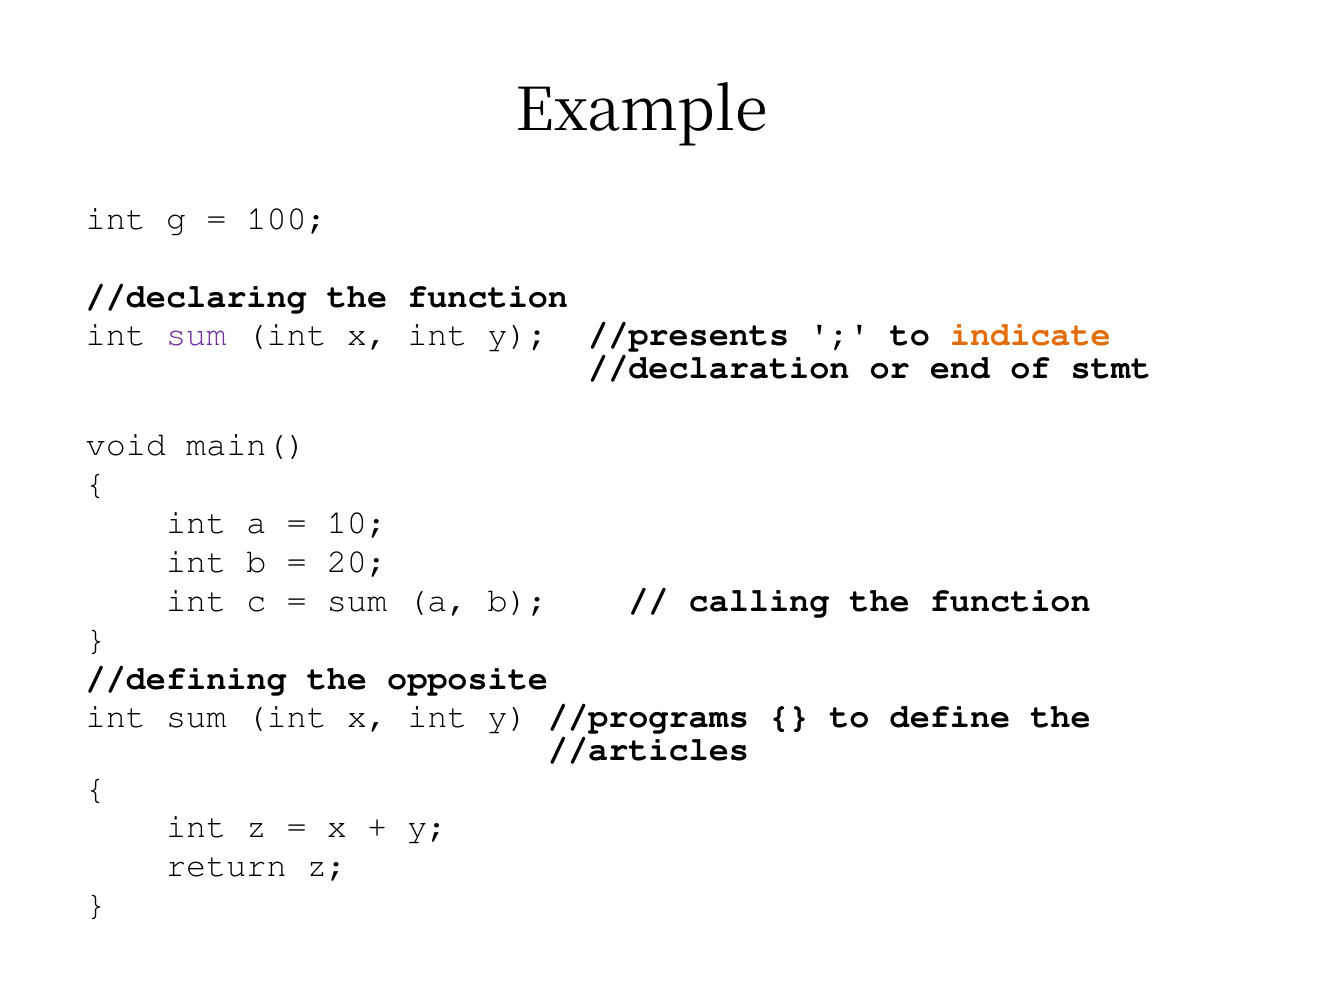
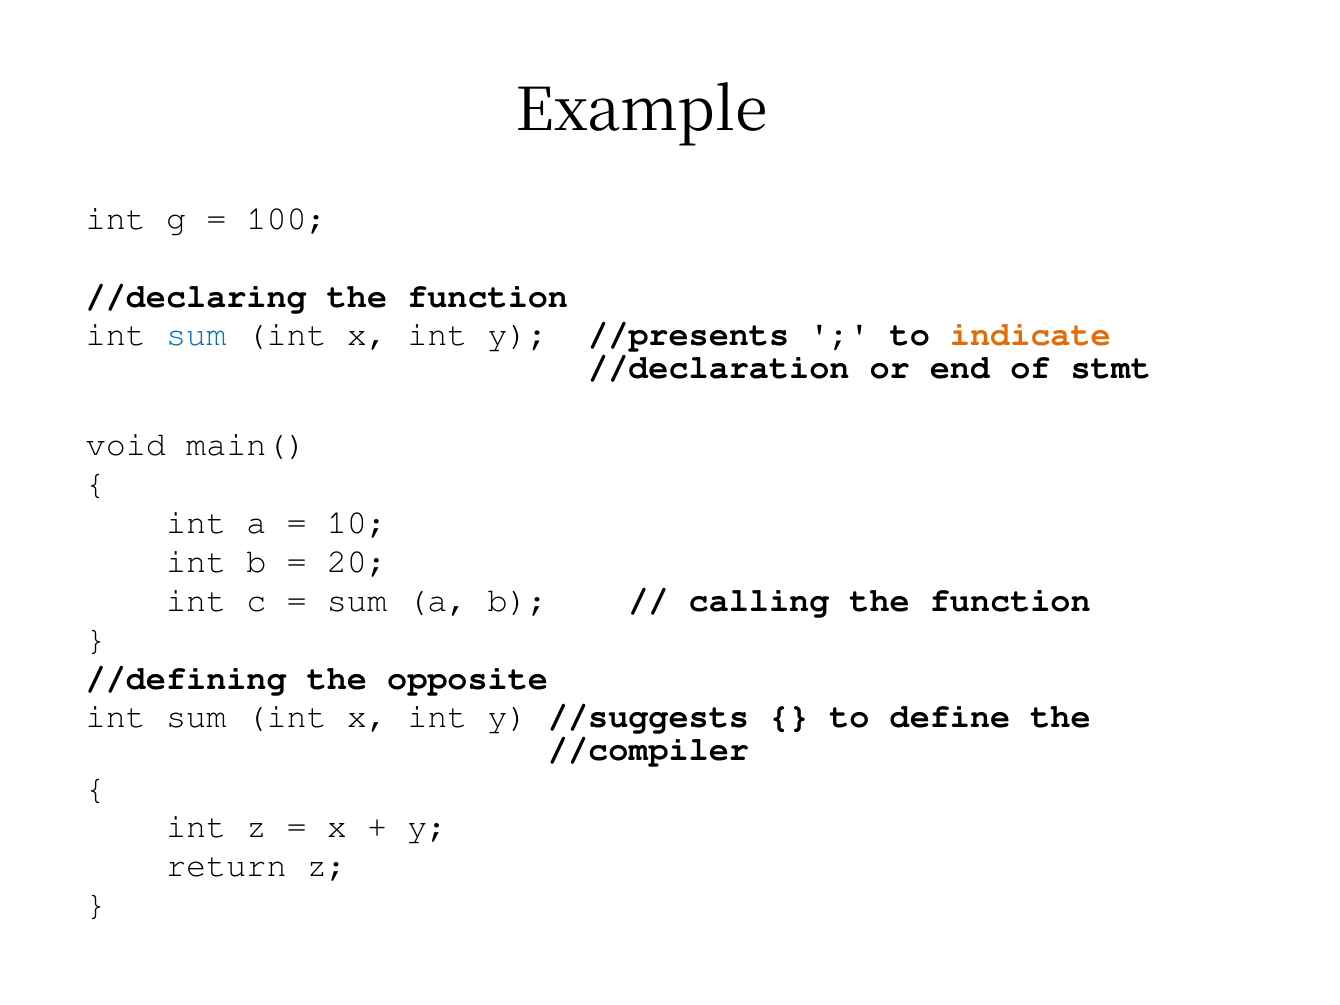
sum at (196, 335) colour: purple -> blue
//programs: //programs -> //suggests
//articles: //articles -> //compiler
